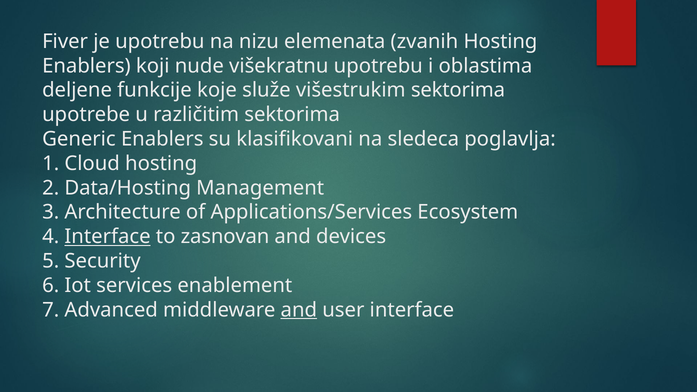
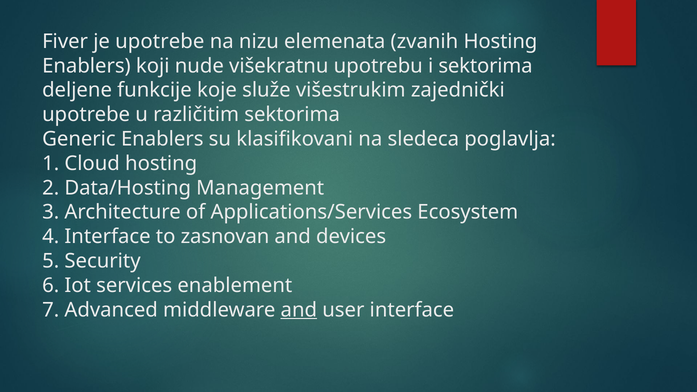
je upotrebu: upotrebu -> upotrebe
i oblastima: oblastima -> sektorima
višestrukim sektorima: sektorima -> zajednički
Interface at (108, 237) underline: present -> none
